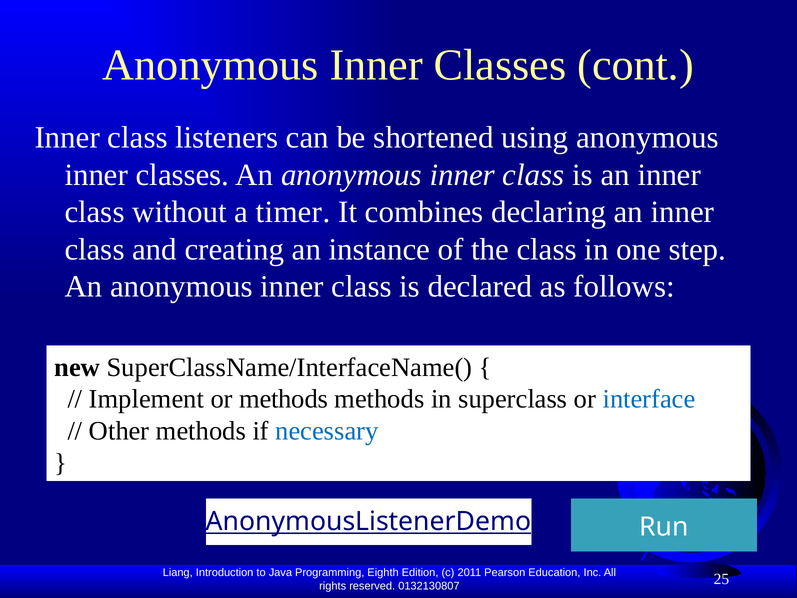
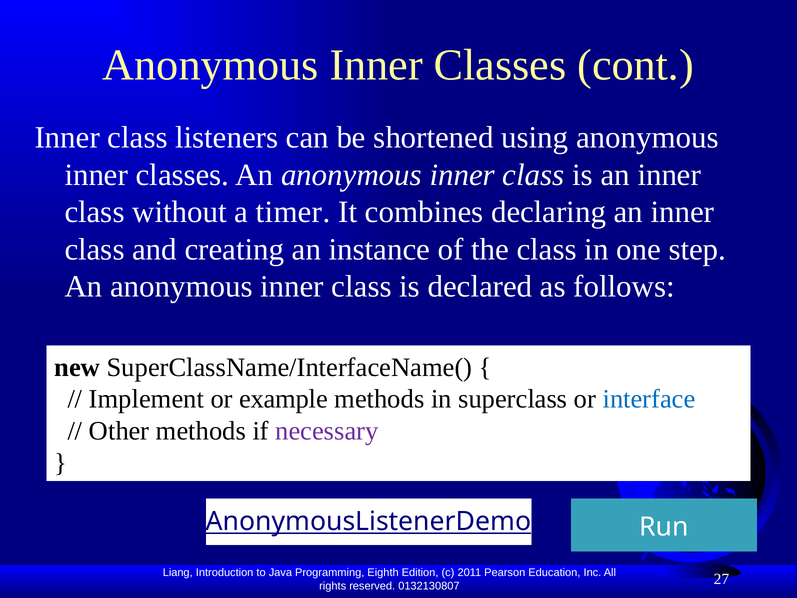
or methods: methods -> example
necessary colour: blue -> purple
25: 25 -> 27
